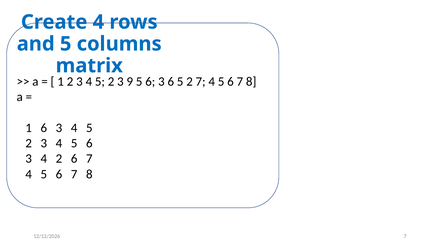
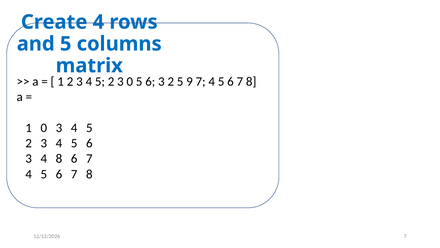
9 at (130, 81): 9 -> 0
3 6: 6 -> 2
2 at (190, 81): 2 -> 9
1 6: 6 -> 0
4 2: 2 -> 8
